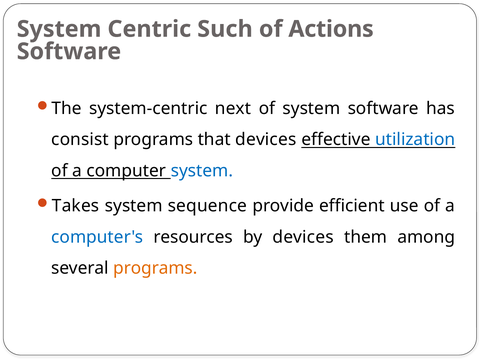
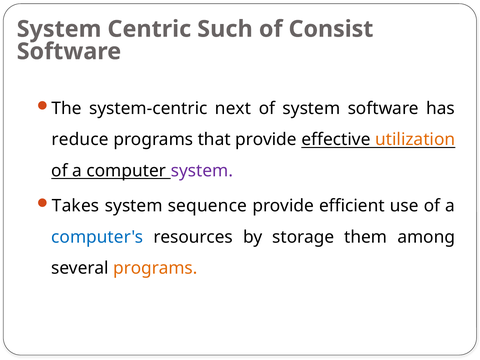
Actions: Actions -> Consist
consist: consist -> reduce
that devices: devices -> provide
utilization colour: blue -> orange
system at (202, 171) colour: blue -> purple
by devices: devices -> storage
